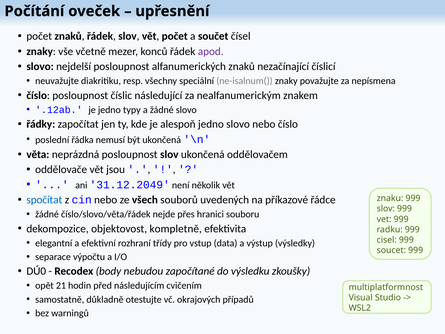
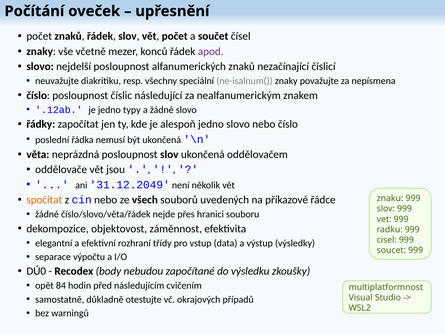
spočítat colour: blue -> orange
kompletně: kompletně -> záměnnost
21: 21 -> 84
